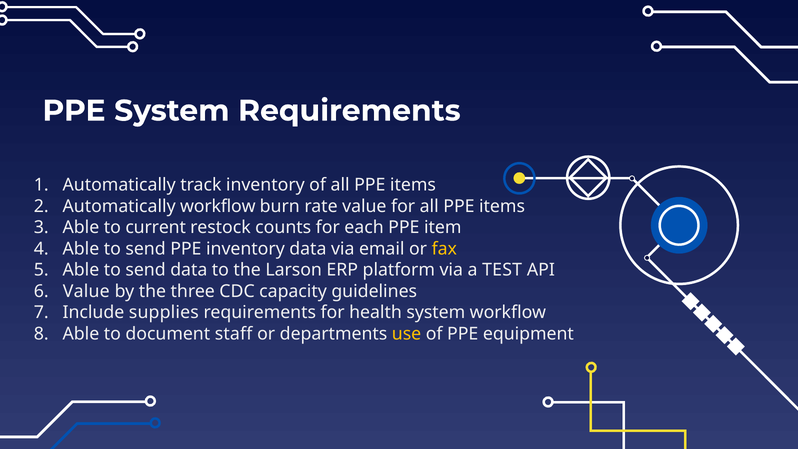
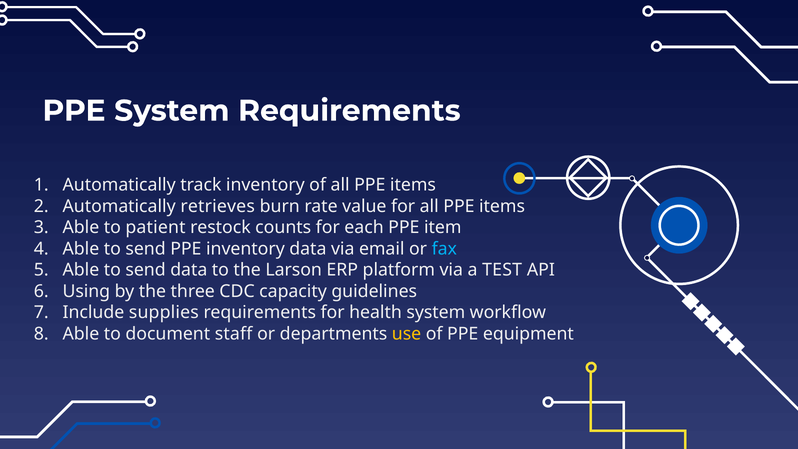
Automatically workflow: workflow -> retrieves
current: current -> patient
fax colour: yellow -> light blue
Value at (86, 291): Value -> Using
